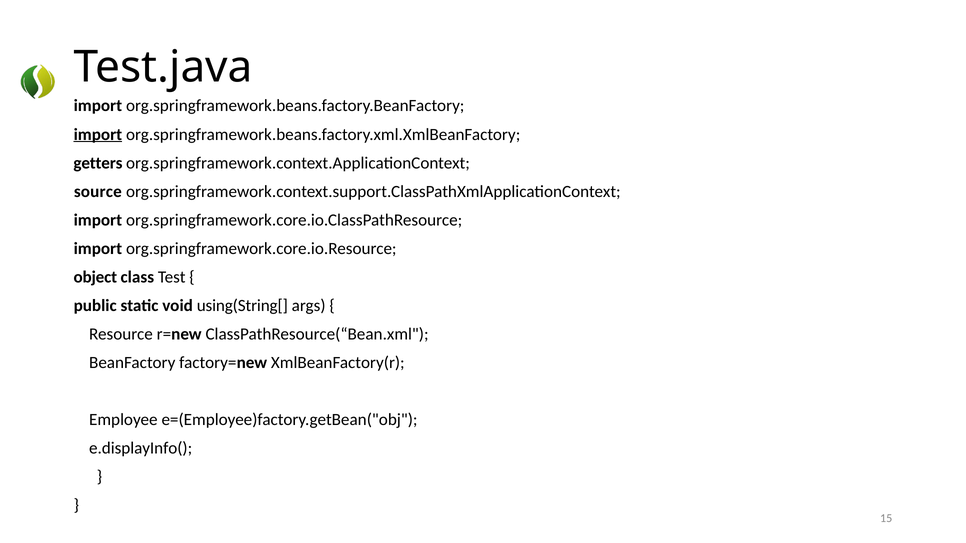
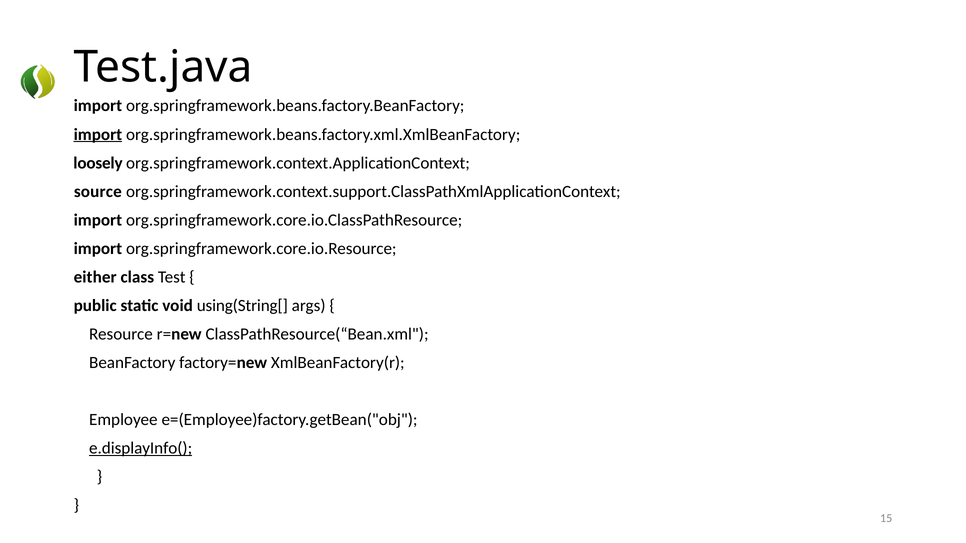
getters: getters -> loosely
object: object -> either
e.displayInfo( underline: none -> present
